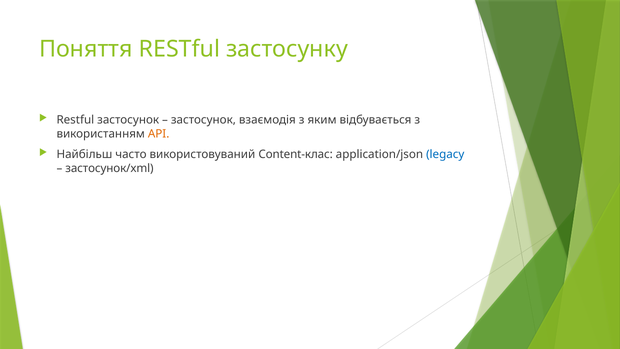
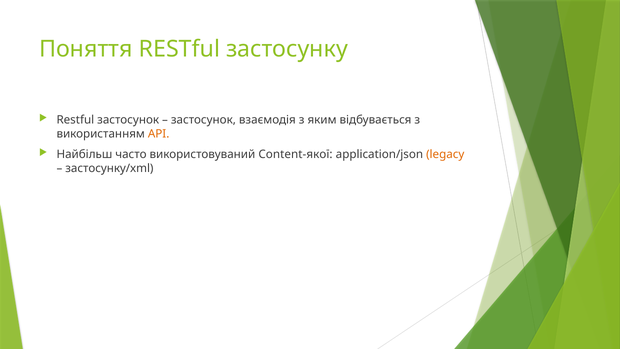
Content-клас: Content-клас -> Content-якої
legacy colour: blue -> orange
застосунок/xml: застосунок/xml -> застосунку/xml
